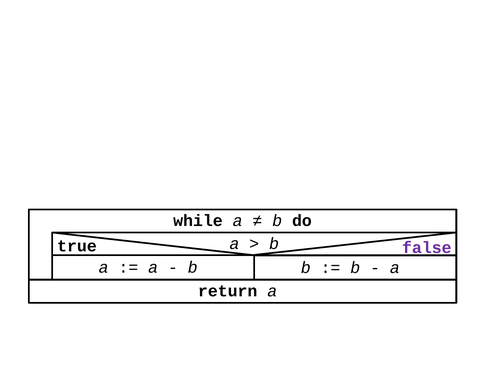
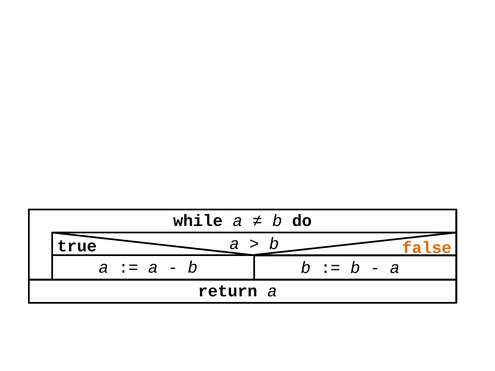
false colour: purple -> orange
